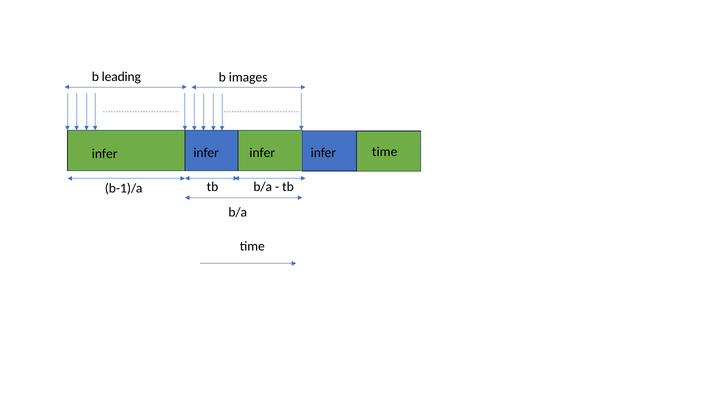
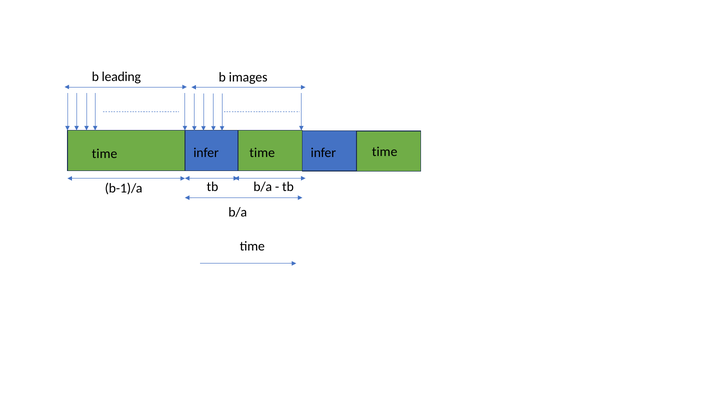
infer at (105, 154): infer -> time
infer at (262, 153): infer -> time
